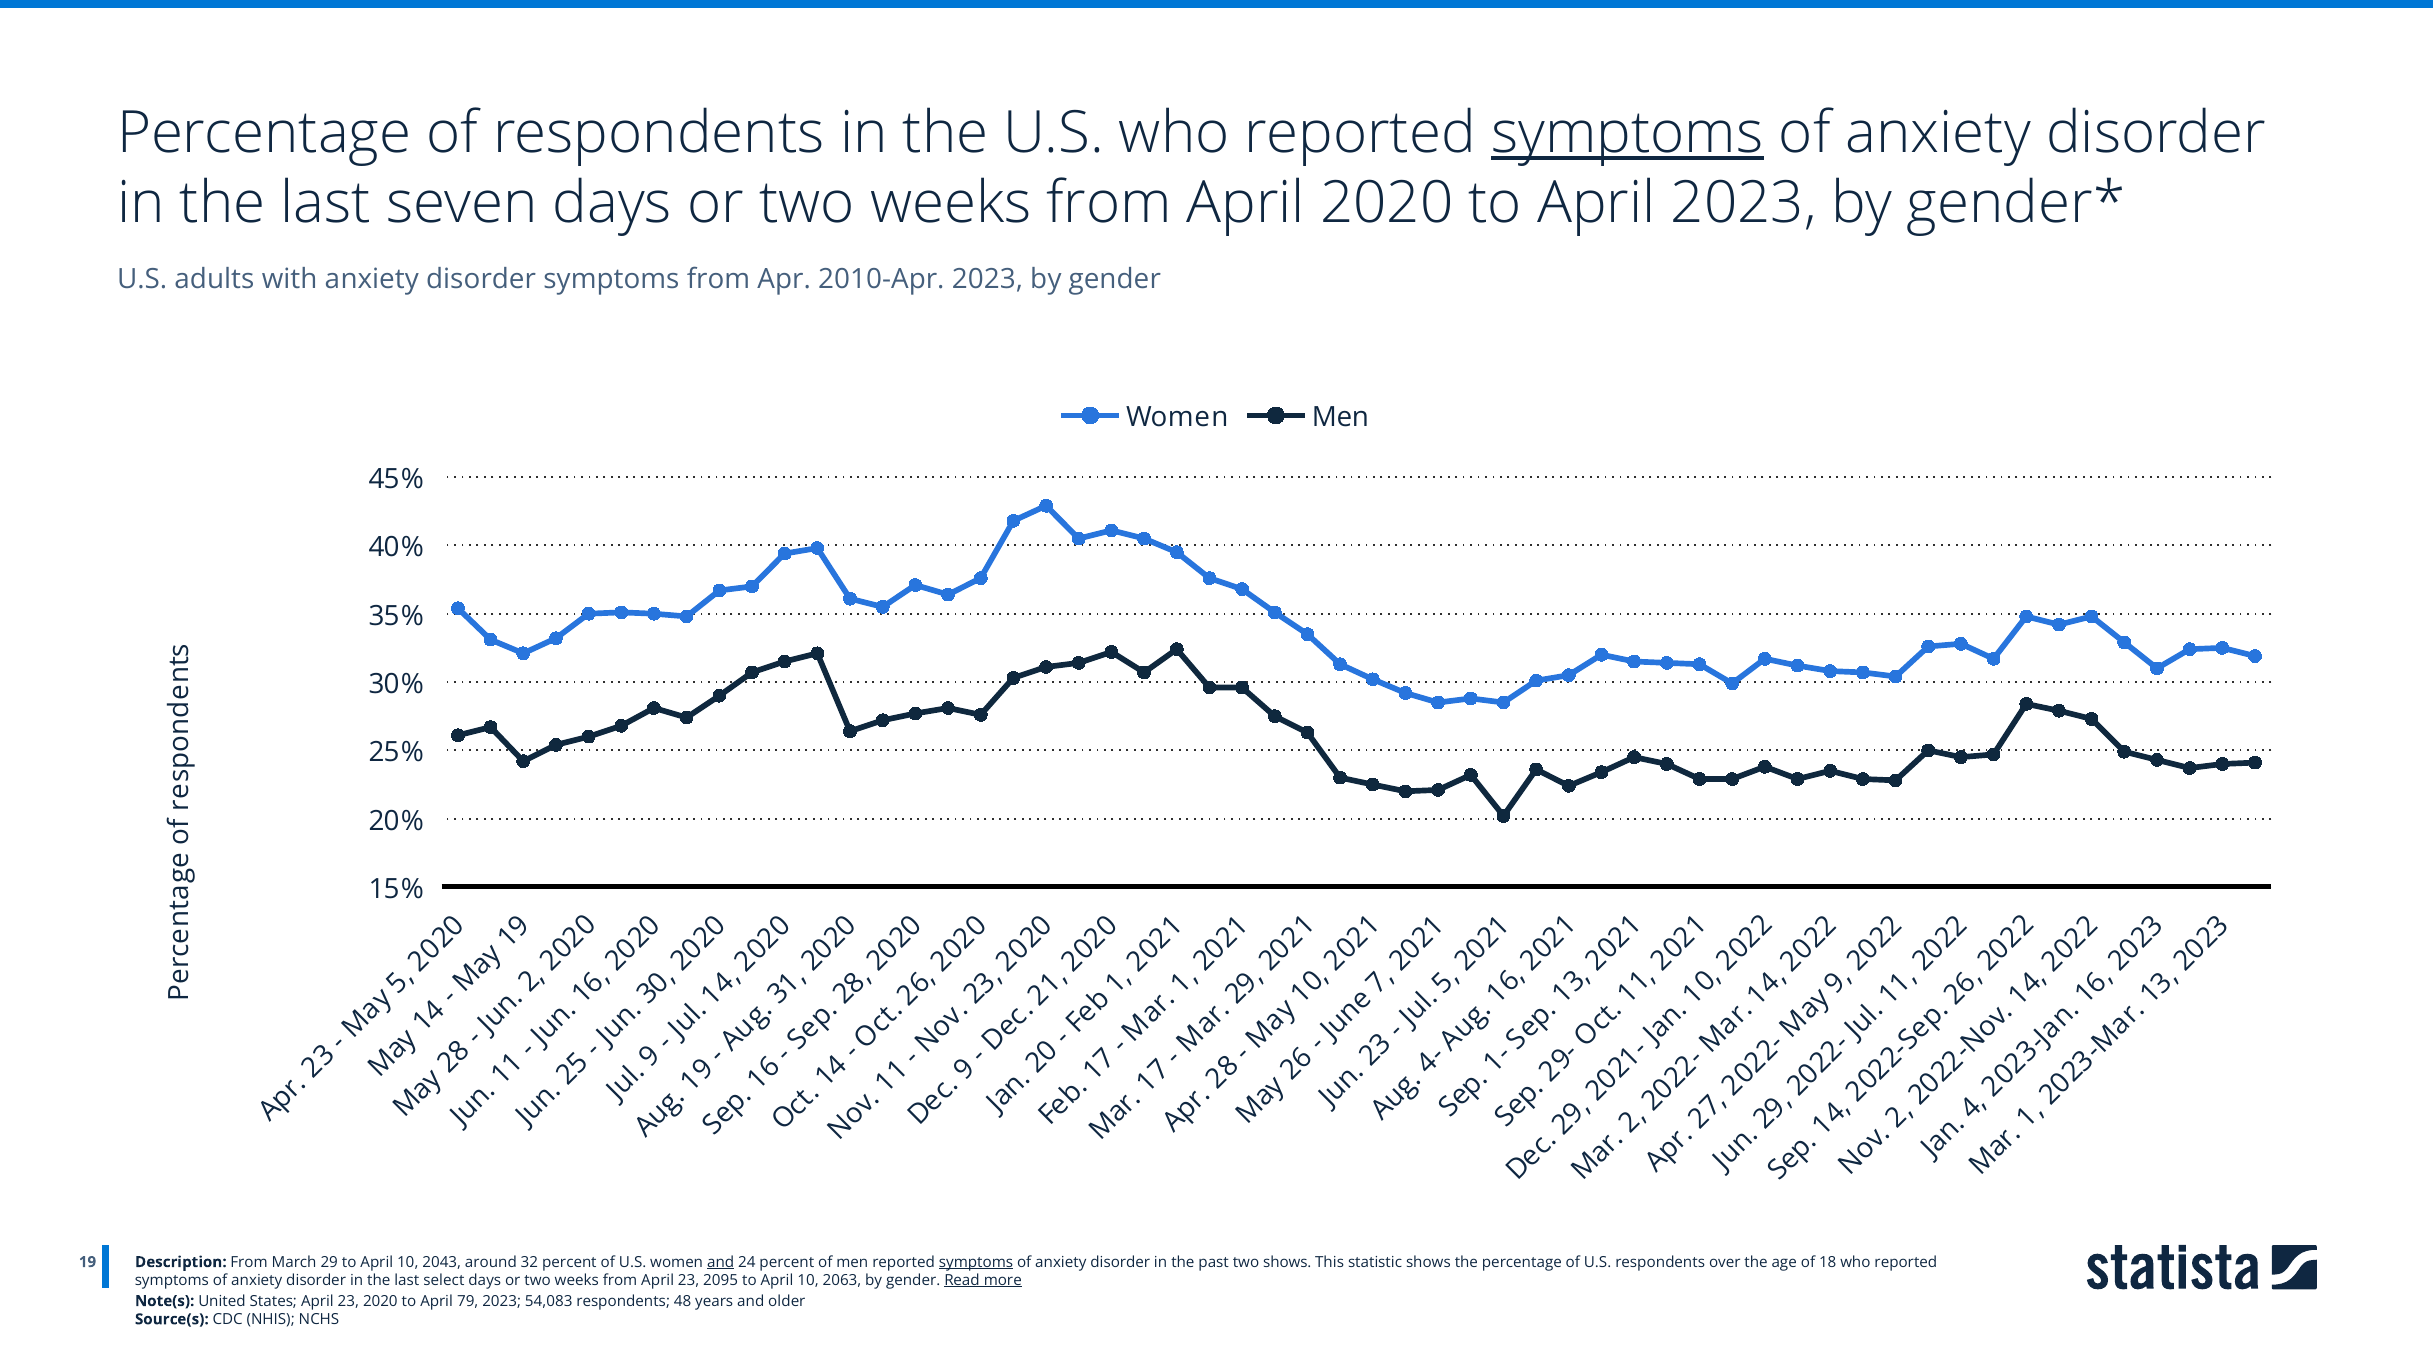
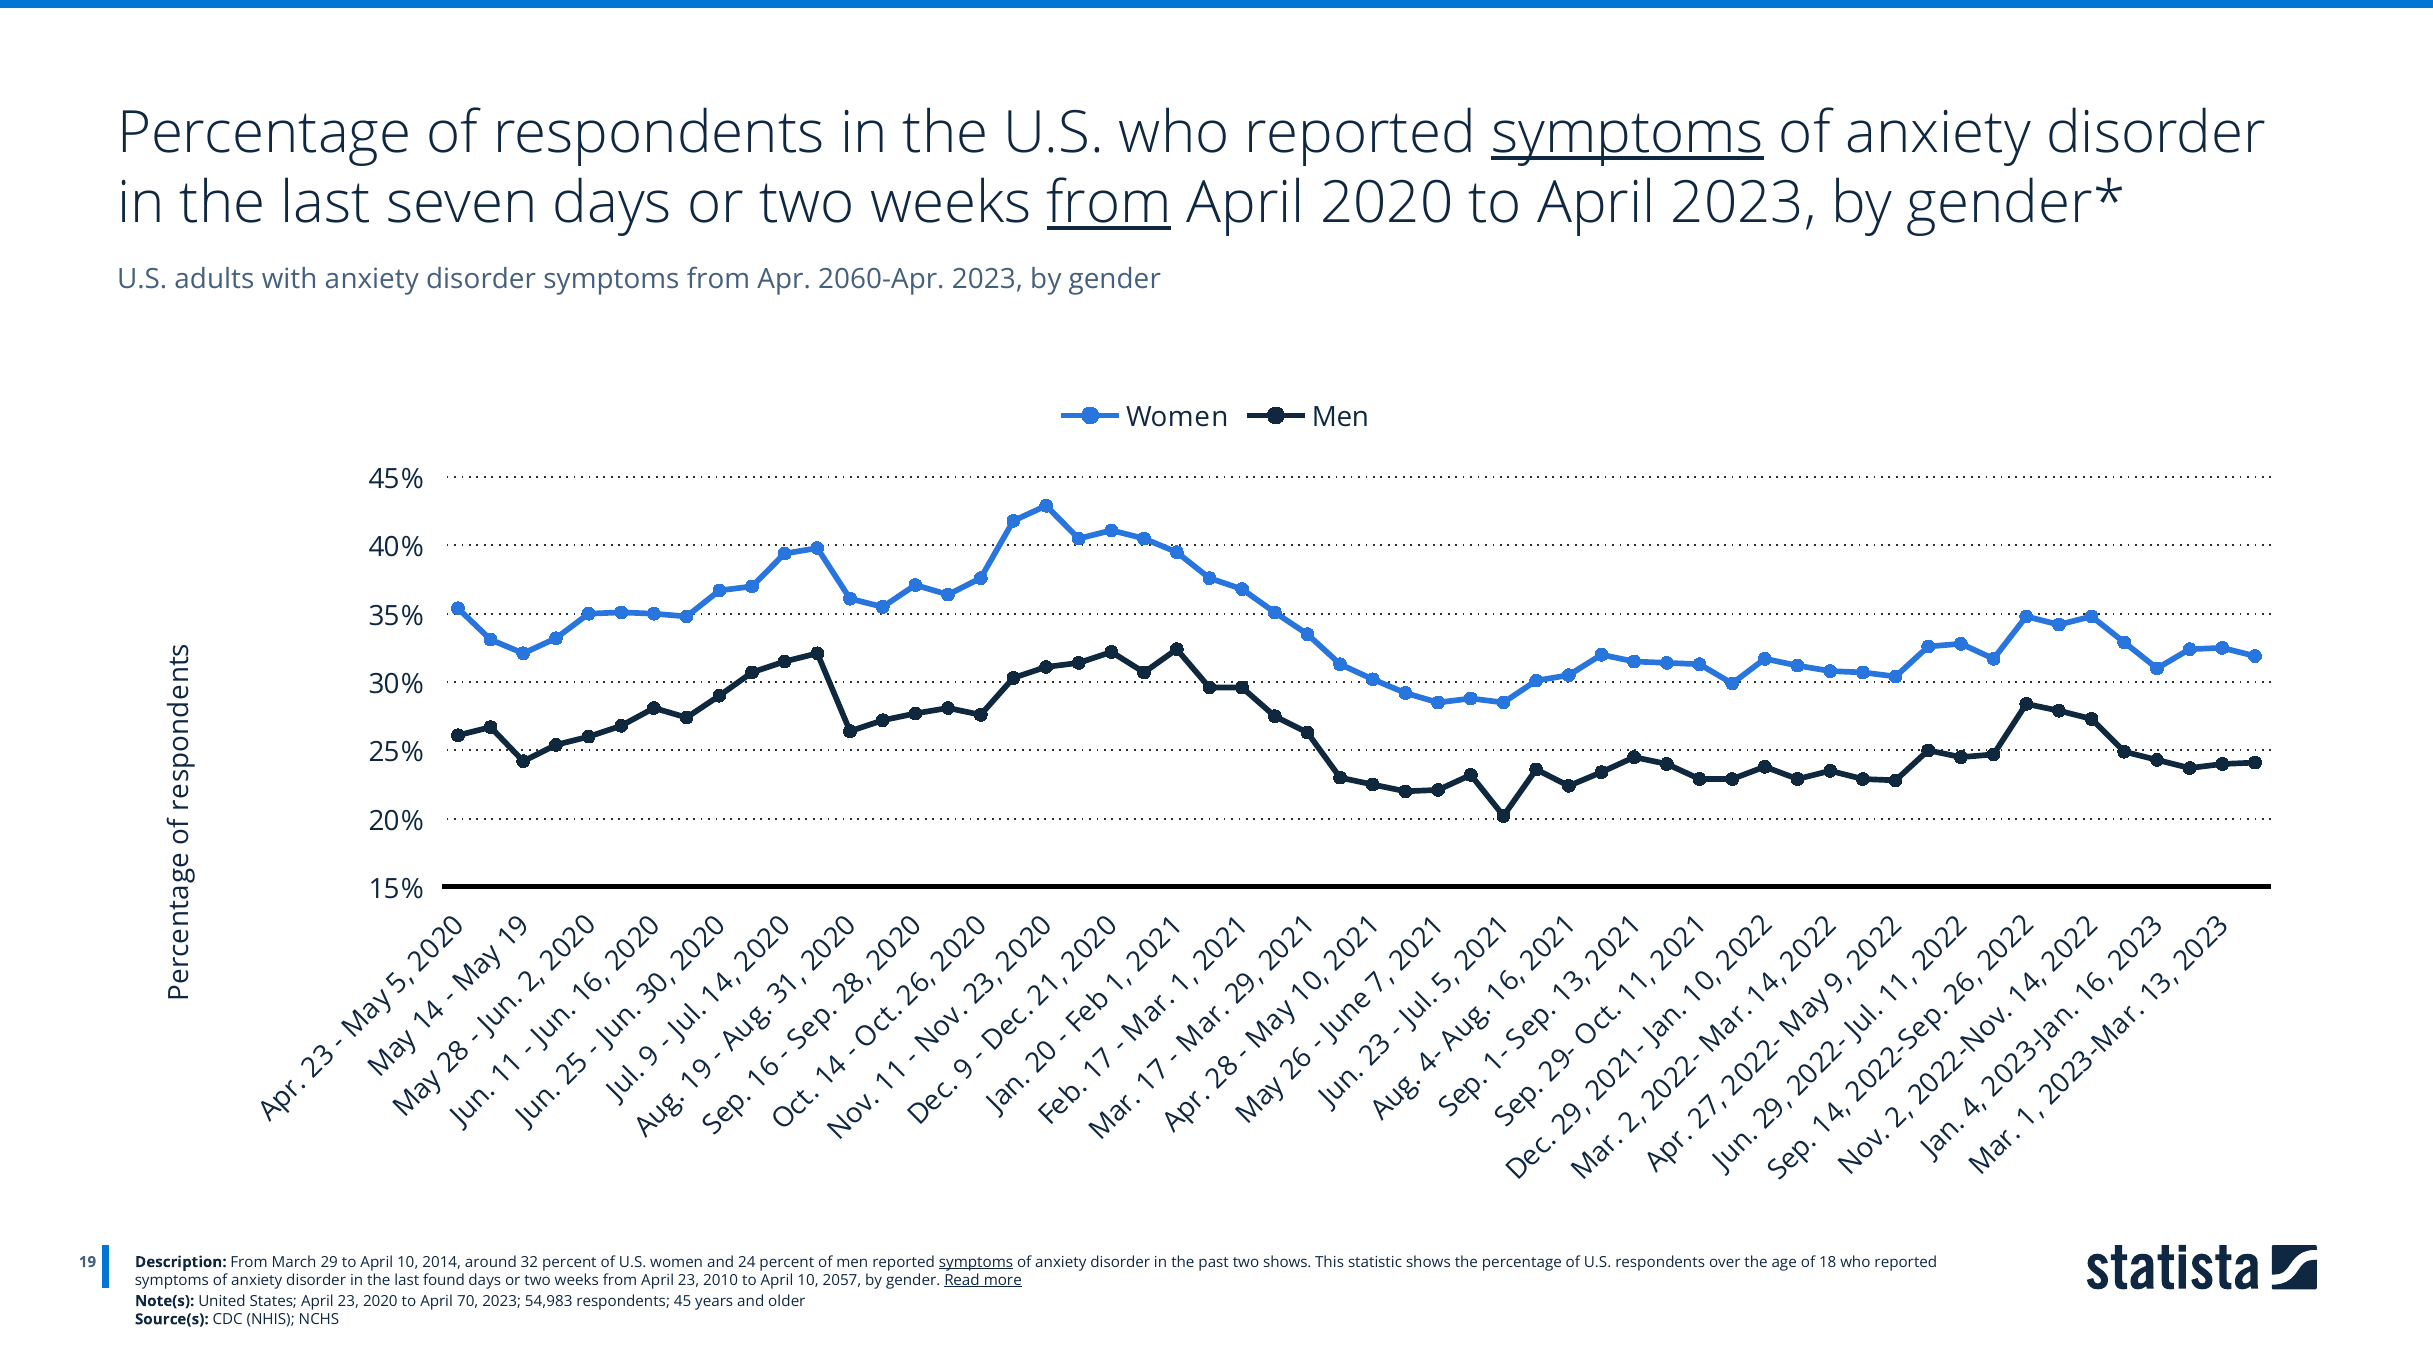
from at (1109, 203) underline: none -> present
2010-Apr: 2010-Apr -> 2060-Apr
2043: 2043 -> 2014
and at (721, 1262) underline: present -> none
select: select -> found
2095: 2095 -> 2010
2063: 2063 -> 2057
79: 79 -> 70
54,083: 54,083 -> 54,983
48: 48 -> 45
